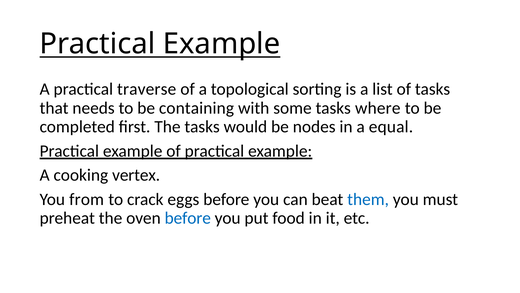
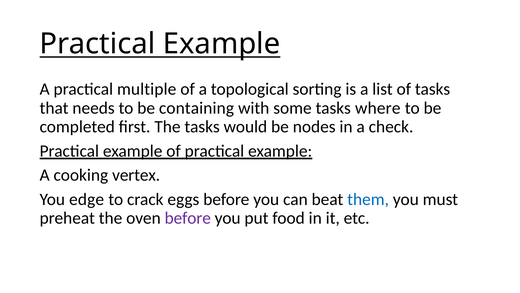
traverse: traverse -> multiple
equal: equal -> check
from: from -> edge
before at (188, 218) colour: blue -> purple
